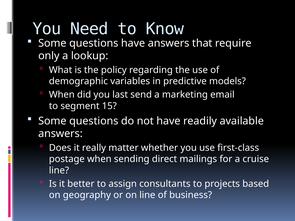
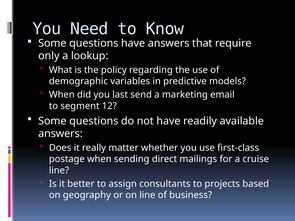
15: 15 -> 12
